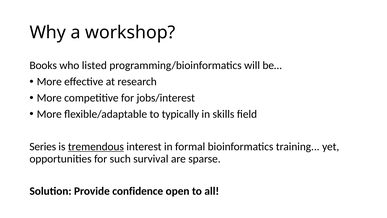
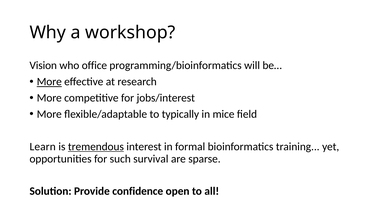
Books: Books -> Vision
listed: listed -> office
More at (49, 82) underline: none -> present
skills: skills -> mice
Series: Series -> Learn
